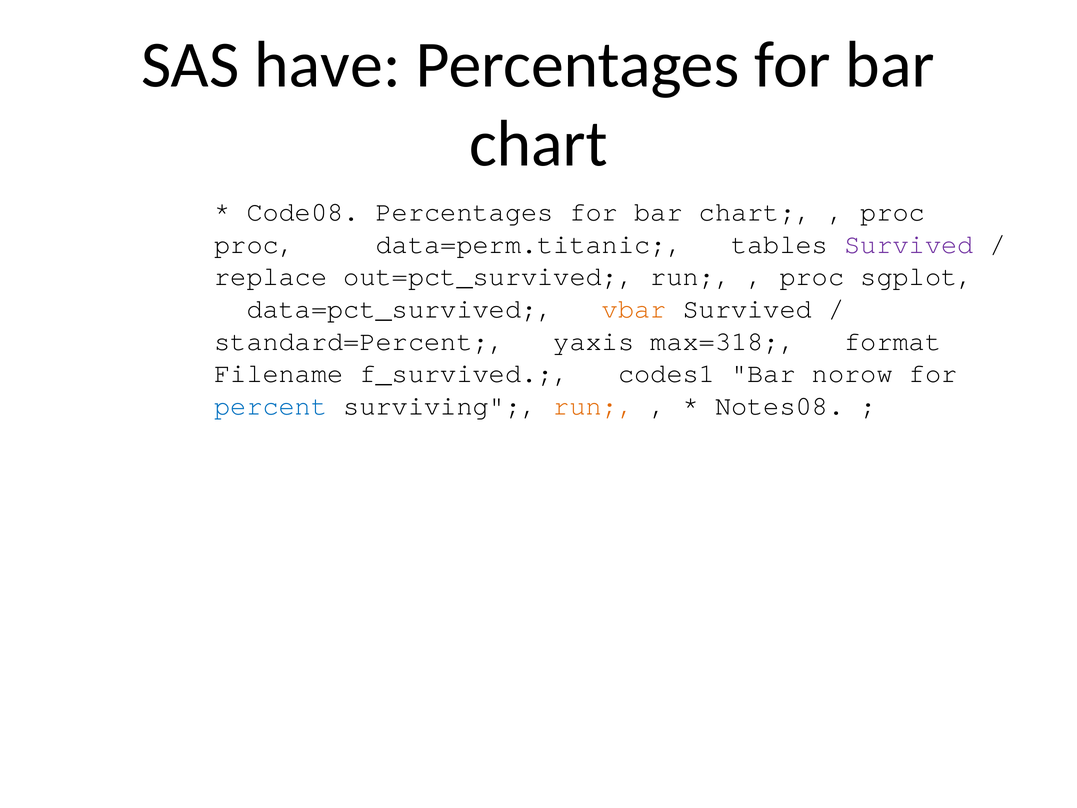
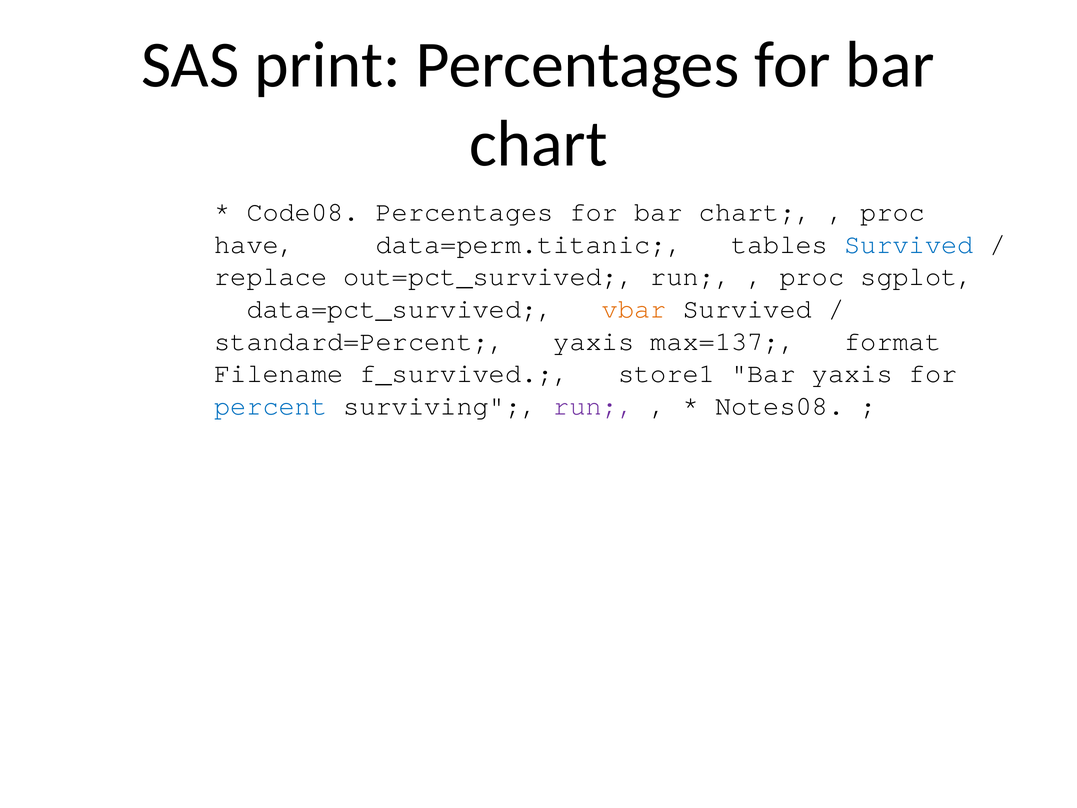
have: have -> print
proc at (255, 244): proc -> have
Survived at (909, 244) colour: purple -> blue
max=318: max=318 -> max=137
codes1: codes1 -> store1
Bar norow: norow -> yaxis
run at (594, 406) colour: orange -> purple
